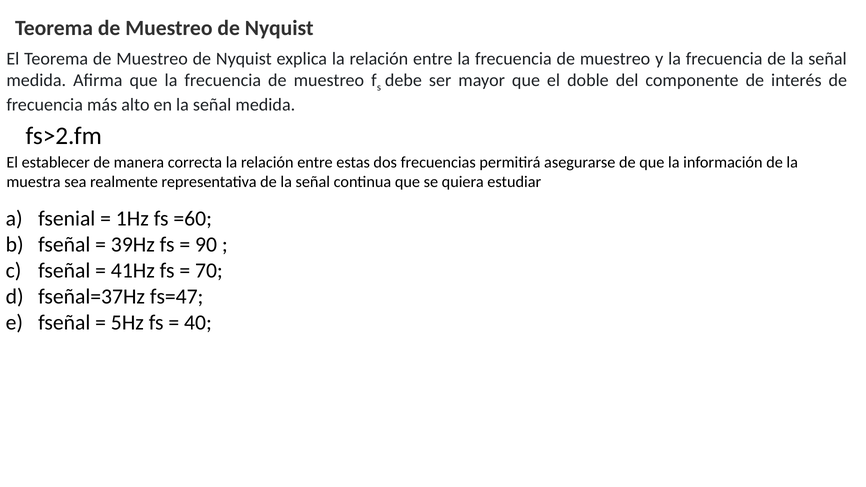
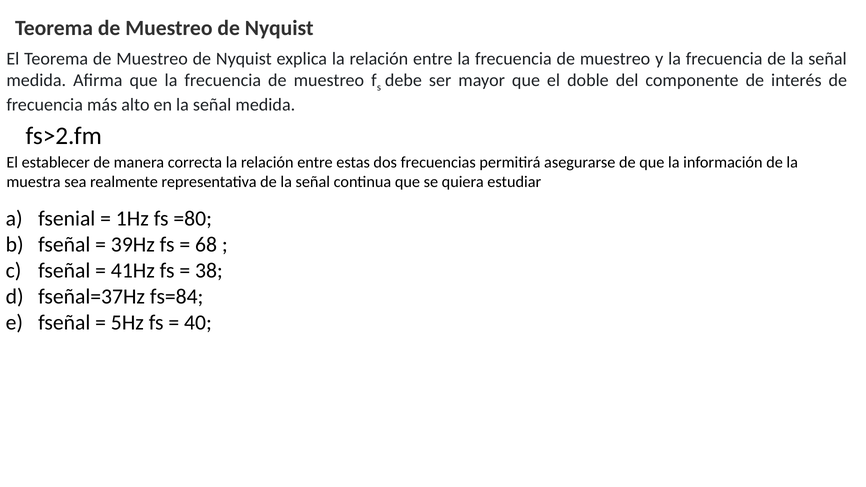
=60: =60 -> =80
90: 90 -> 68
70: 70 -> 38
fs=47: fs=47 -> fs=84
